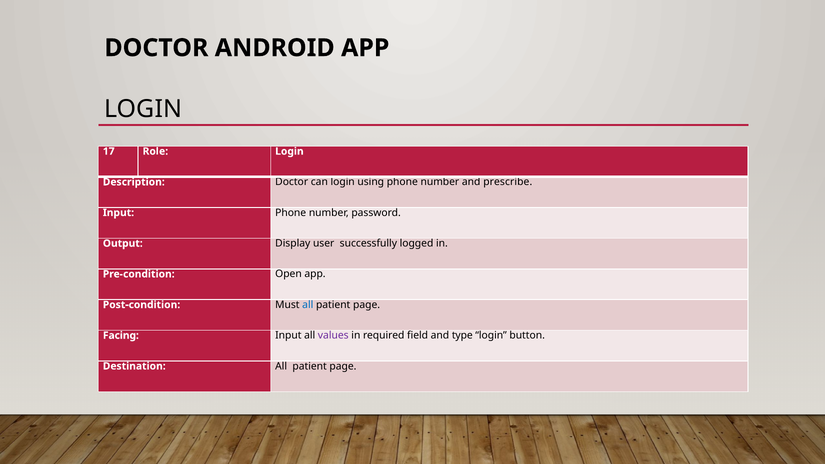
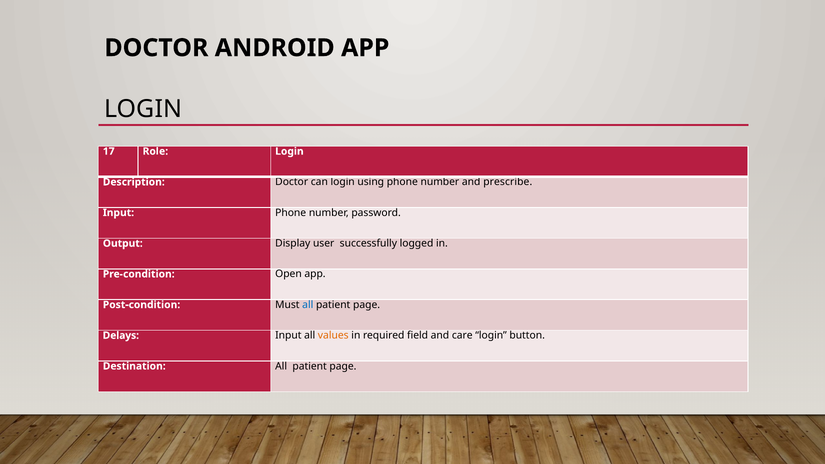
Facing: Facing -> Delays
values colour: purple -> orange
type: type -> care
